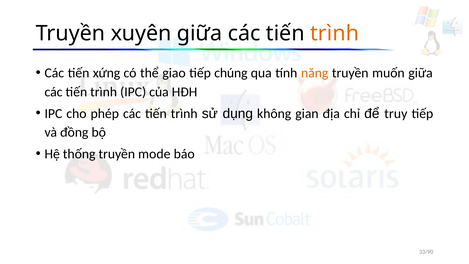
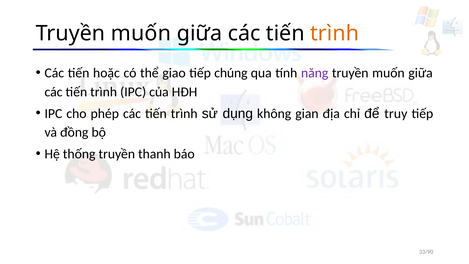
xuyên at (141, 33): xuyên -> muốn
xứng: xứng -> hoặc
năng colour: orange -> purple
mode: mode -> thanh
